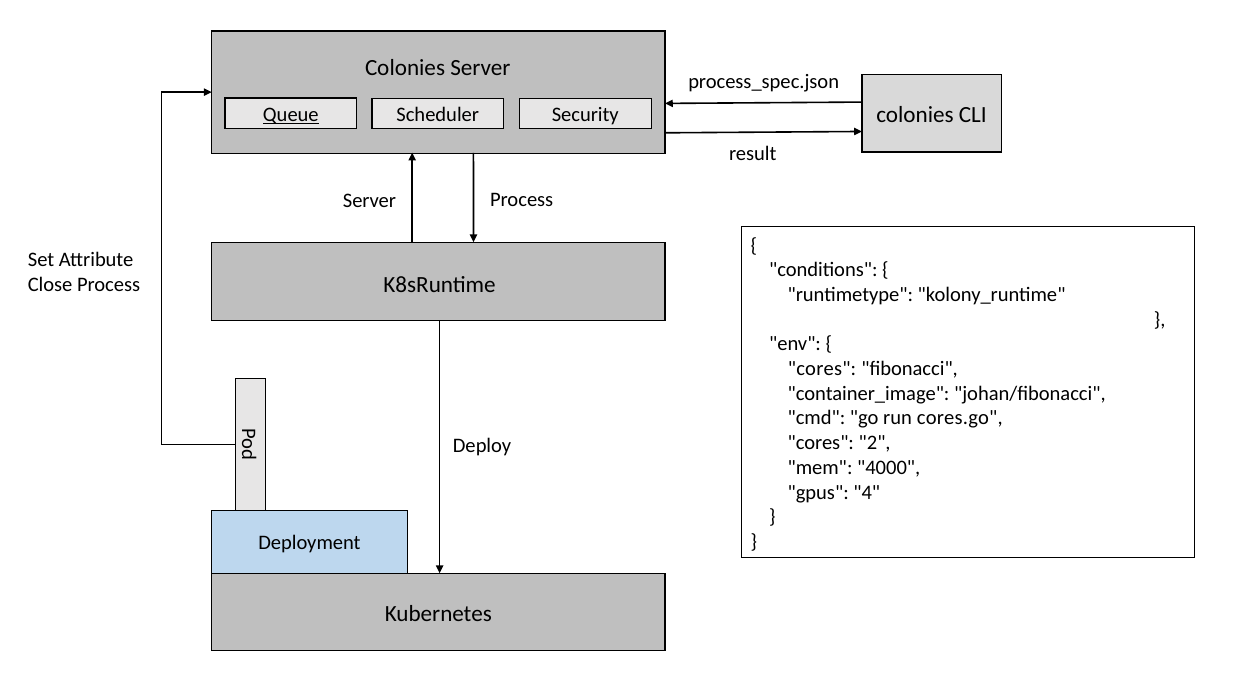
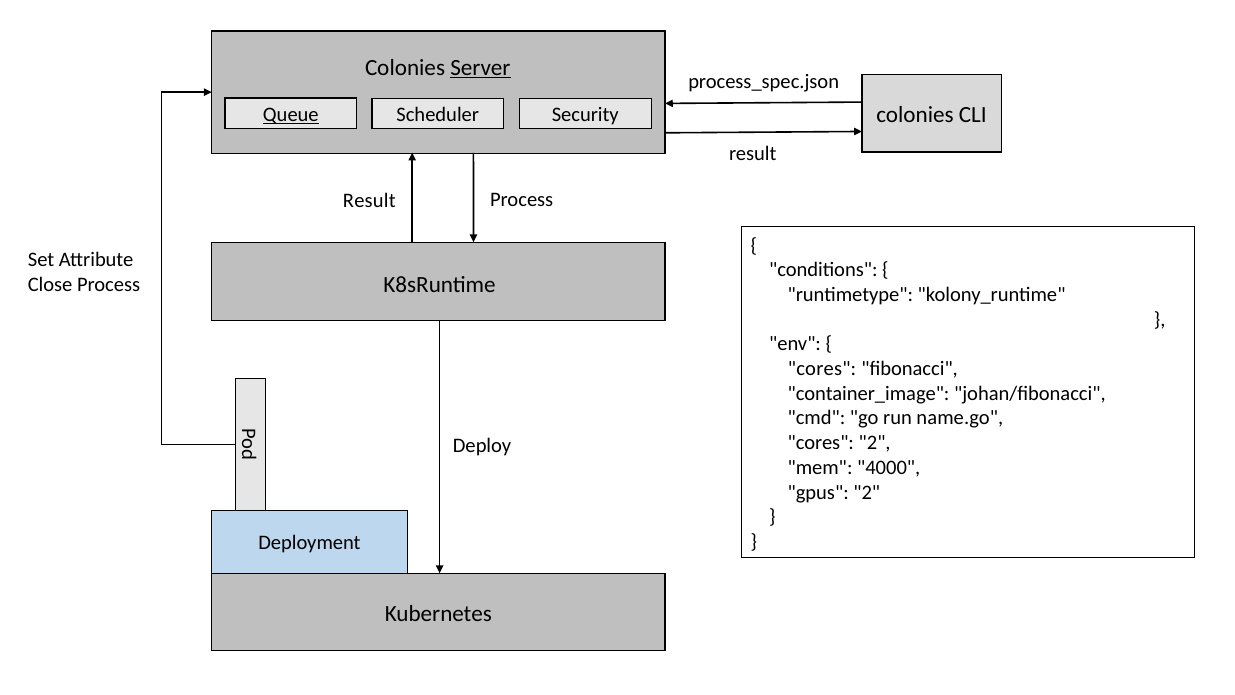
Server at (480, 68) underline: none -> present
Server at (369, 200): Server -> Result
cores.go: cores.go -> name.go
gpus 4: 4 -> 2
